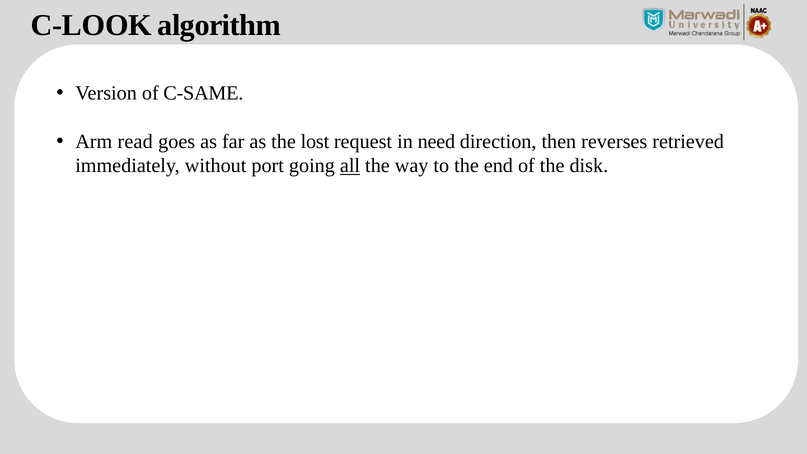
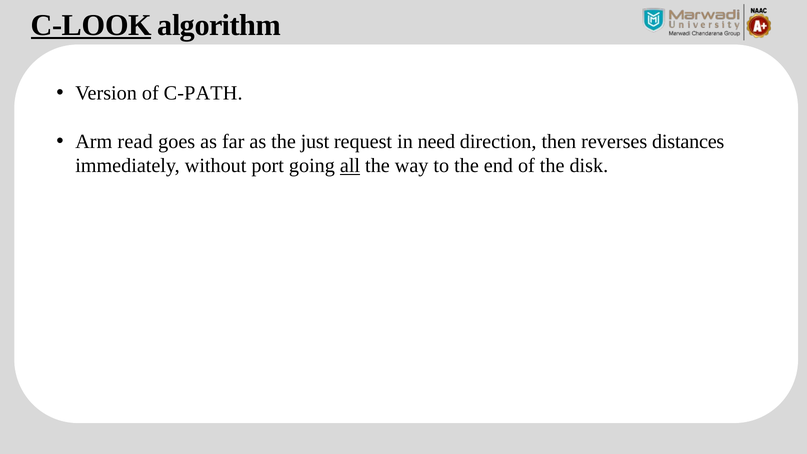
C-LOOK underline: none -> present
C-SAME: C-SAME -> C-PATH
lost: lost -> just
retrieved: retrieved -> distances
